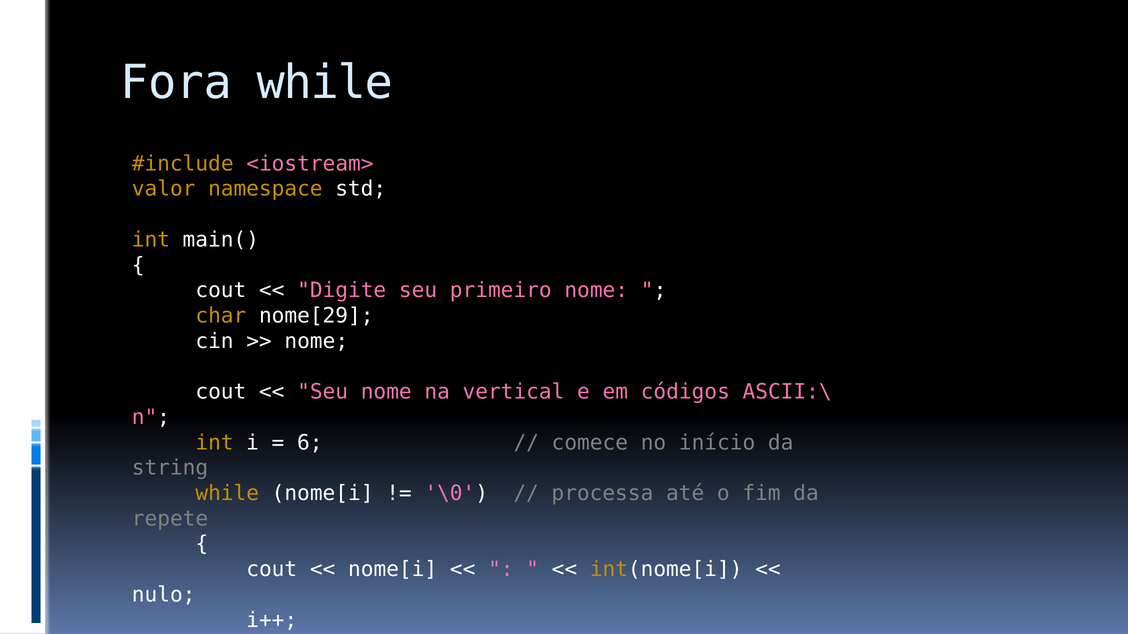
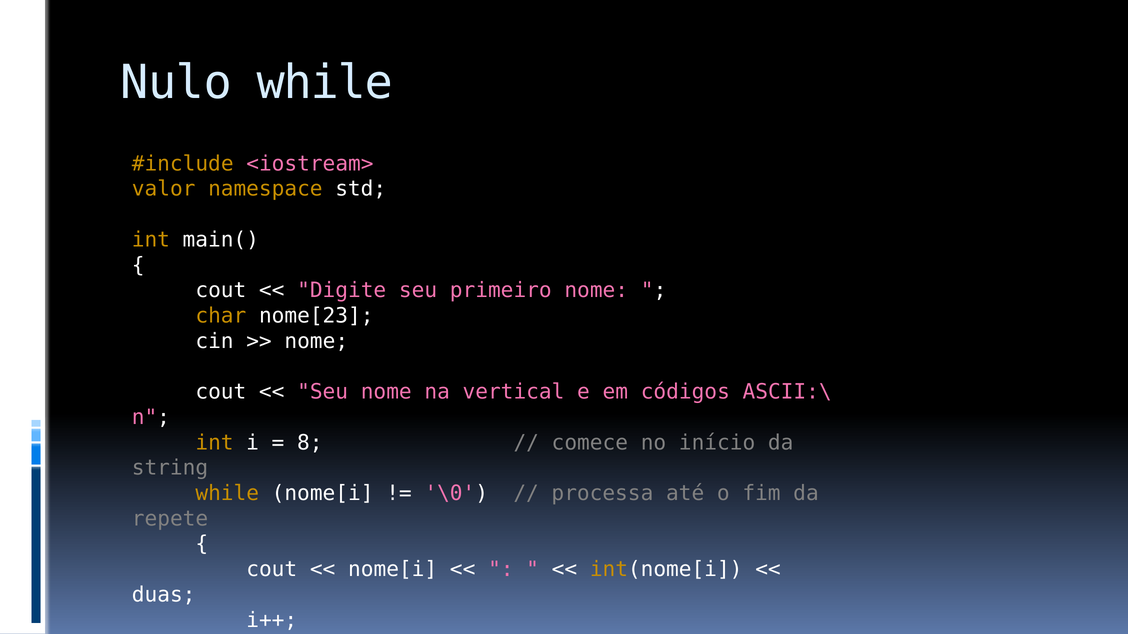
Fora: Fora -> Nulo
nome[29: nome[29 -> nome[23
6: 6 -> 8
nulo: nulo -> duas
